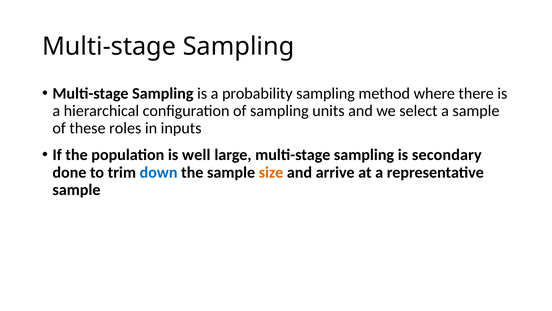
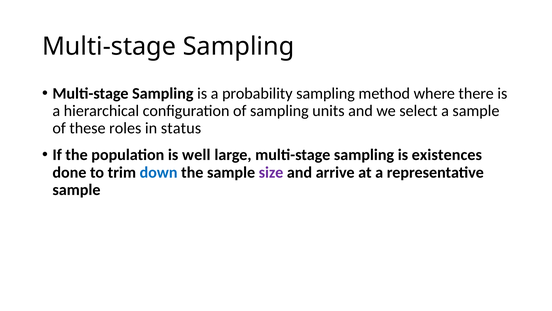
inputs: inputs -> status
secondary: secondary -> existences
size colour: orange -> purple
